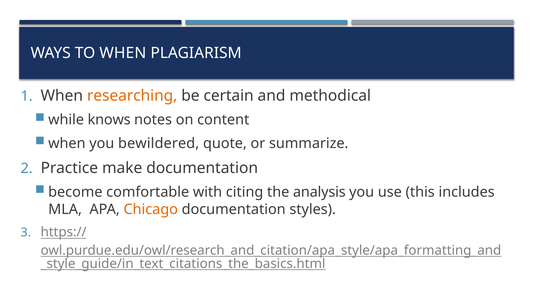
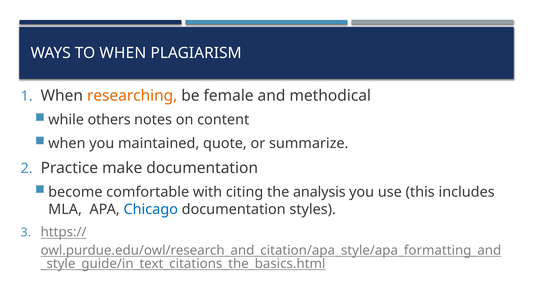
certain: certain -> female
knows: knows -> others
bewildered: bewildered -> maintained
Chicago colour: orange -> blue
